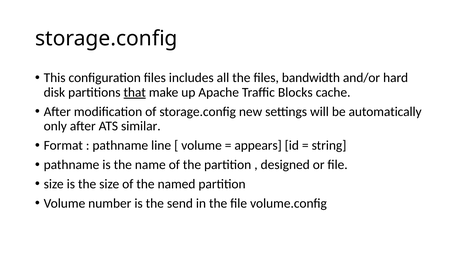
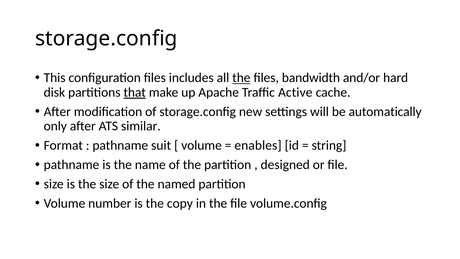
the at (241, 78) underline: none -> present
Blocks: Blocks -> Active
line: line -> suit
appears: appears -> enables
send: send -> copy
